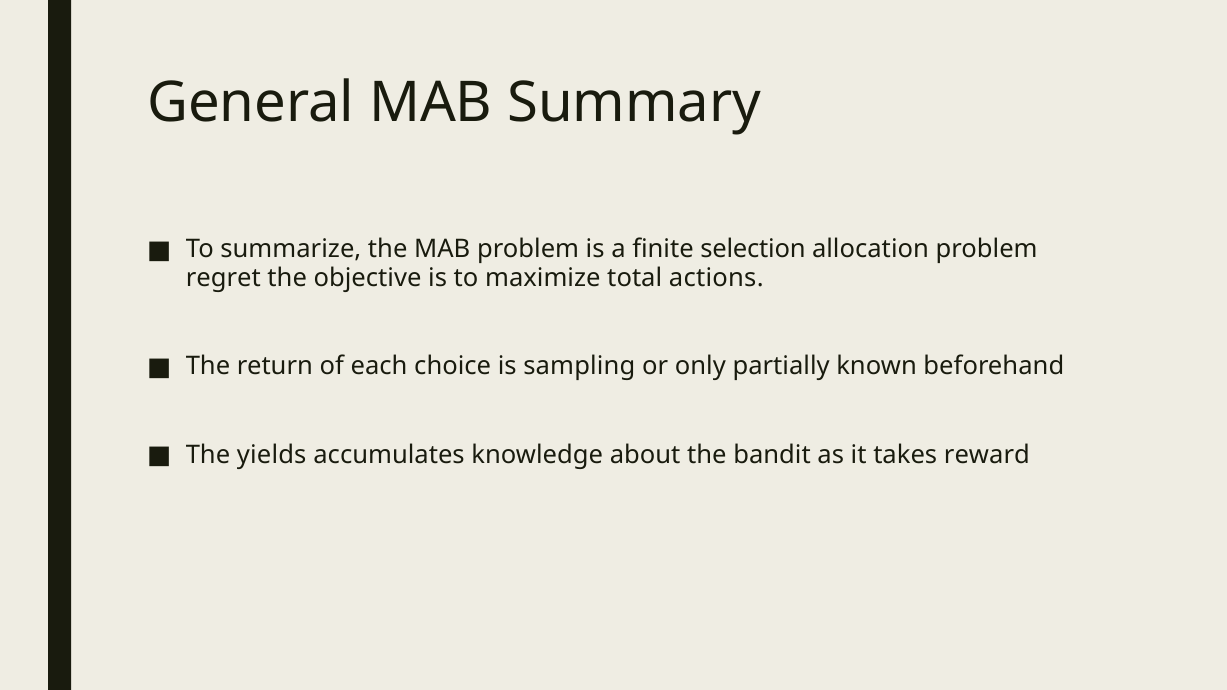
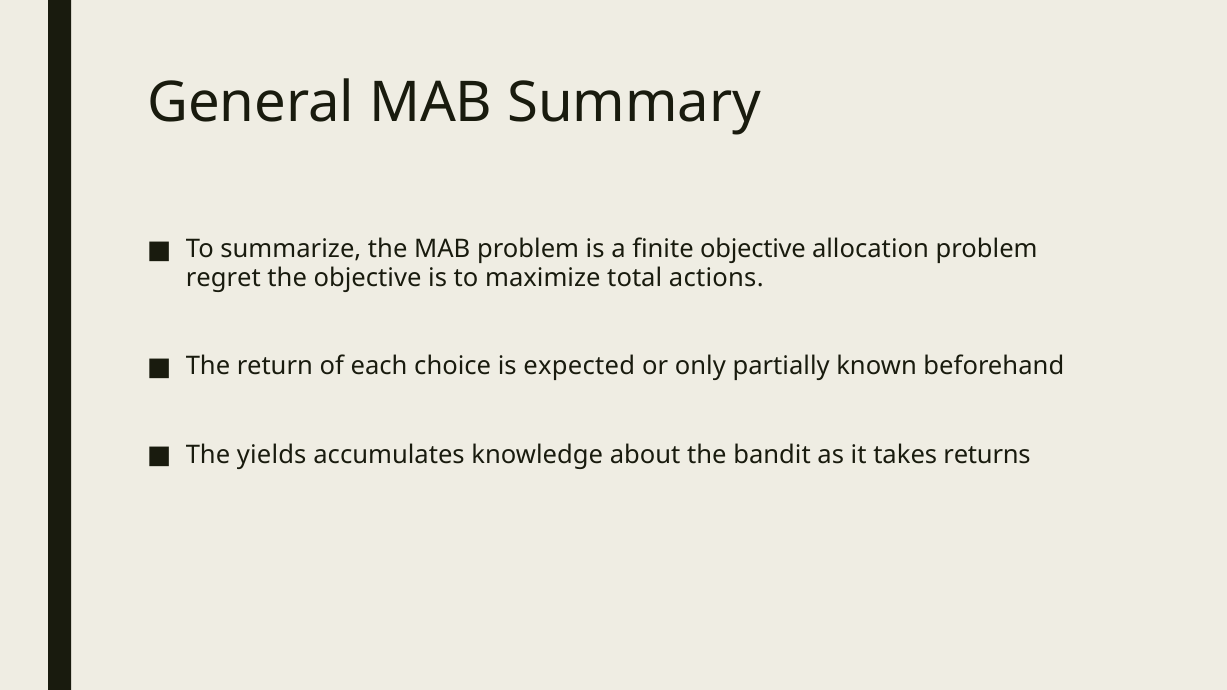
finite selection: selection -> objective
sampling: sampling -> expected
reward: reward -> returns
